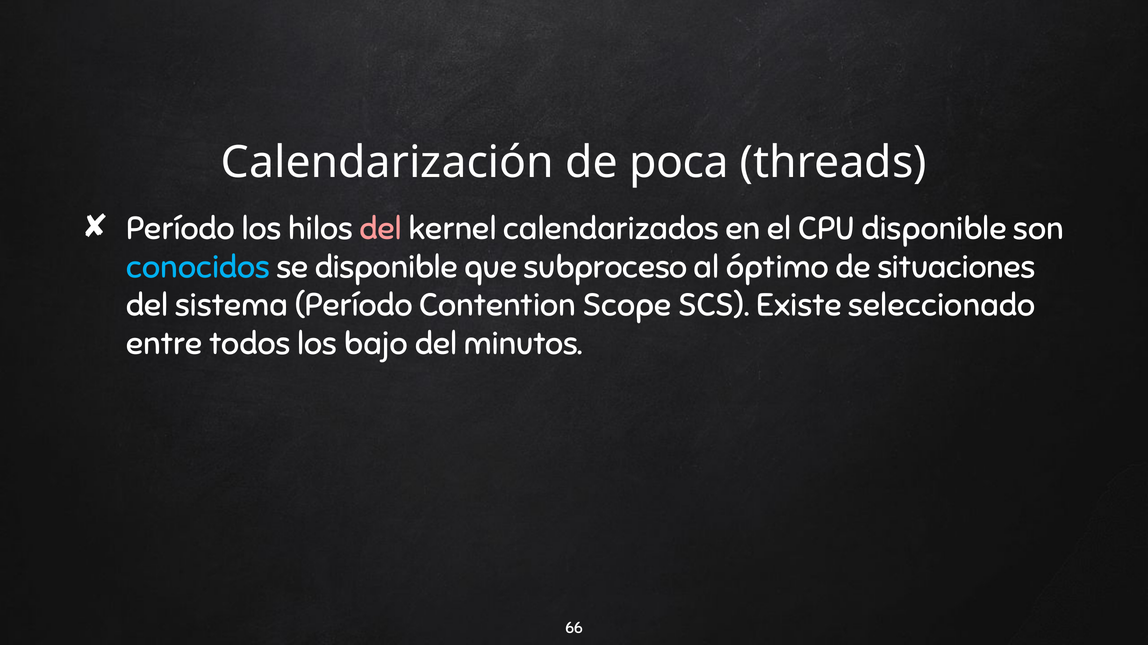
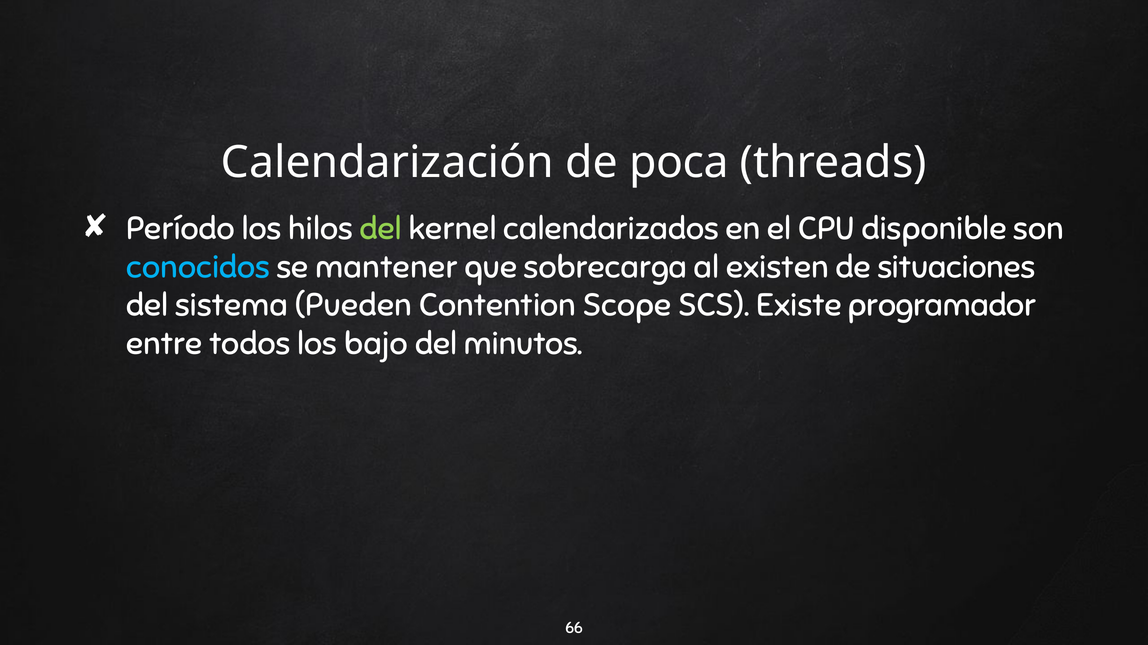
del at (381, 229) colour: pink -> light green
se disponible: disponible -> mantener
subproceso: subproceso -> sobrecarga
óptimo: óptimo -> existen
sistema Período: Período -> Pueden
seleccionado: seleccionado -> programador
